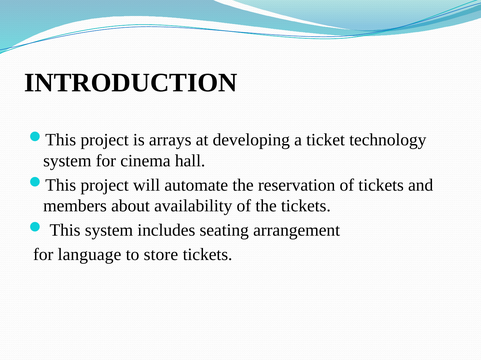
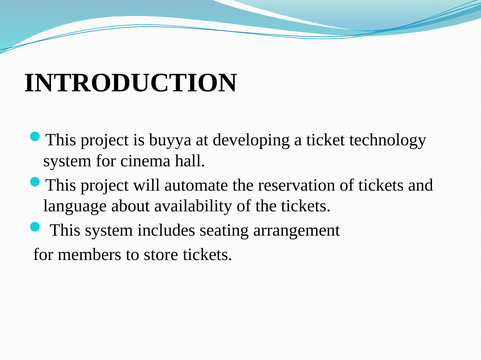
arrays: arrays -> buyya
members: members -> language
language: language -> members
